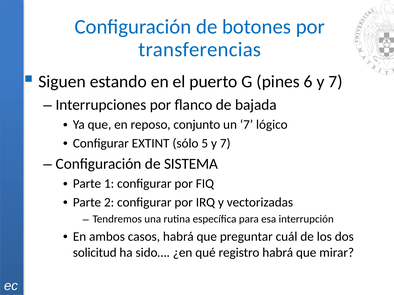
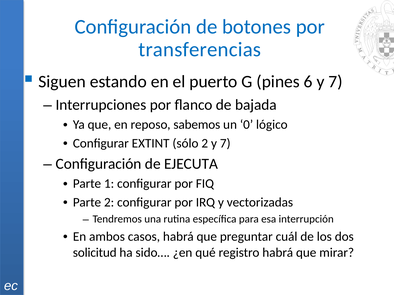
conjunto: conjunto -> sabemos
un 7: 7 -> 0
sólo 5: 5 -> 2
SISTEMA: SISTEMA -> EJECUTA
